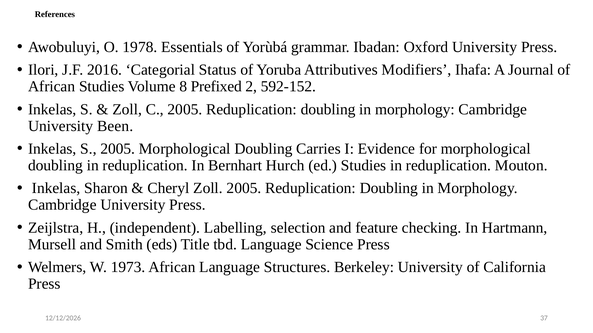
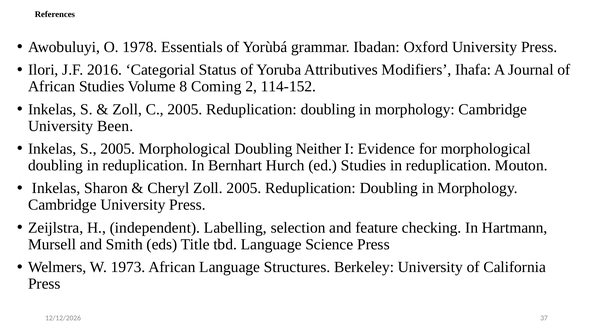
Prefixed: Prefixed -> Coming
592-152: 592-152 -> 114-152
Carries: Carries -> Neither
